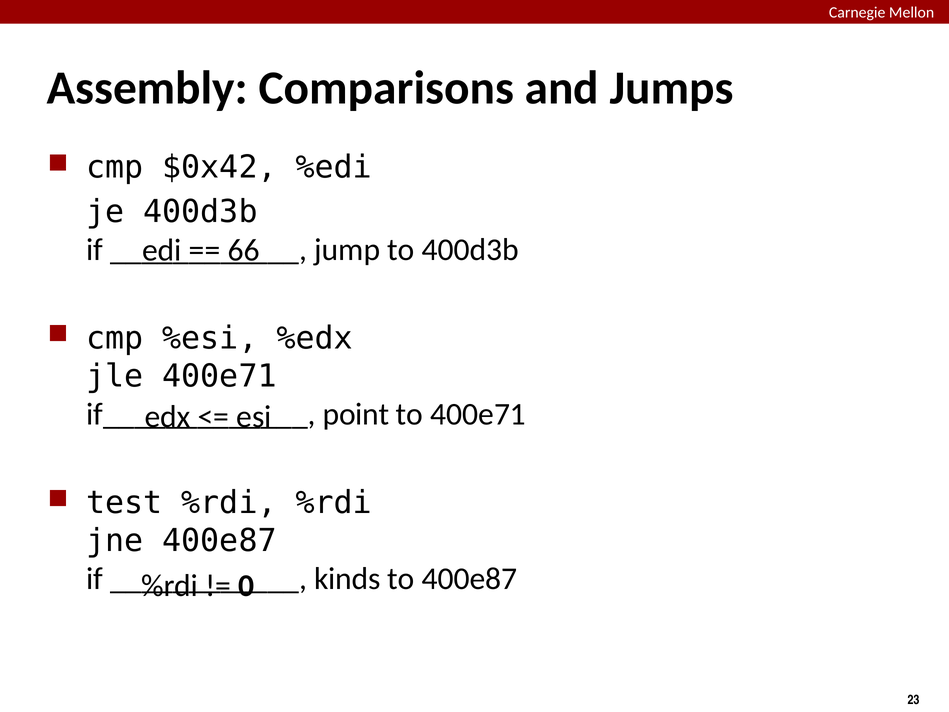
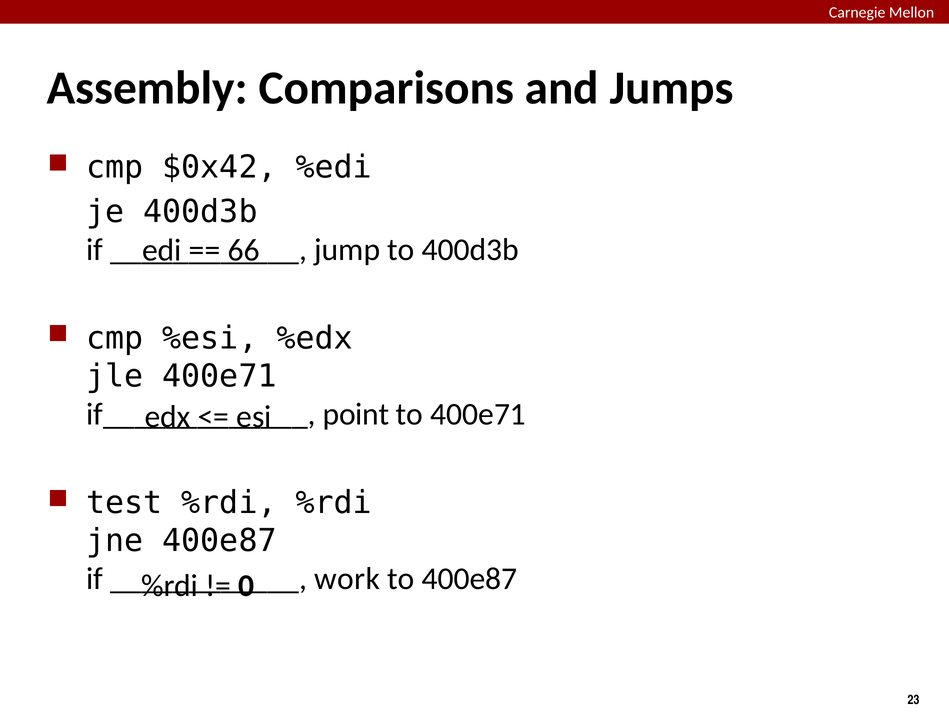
kinds: kinds -> work
